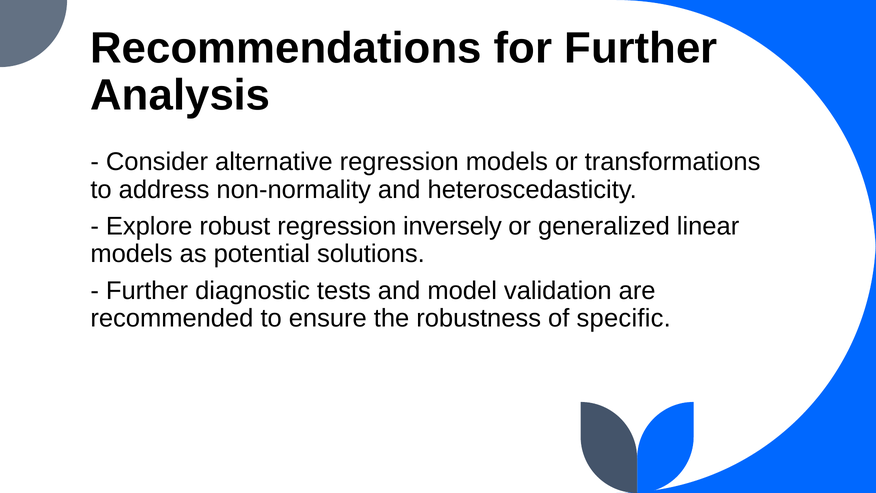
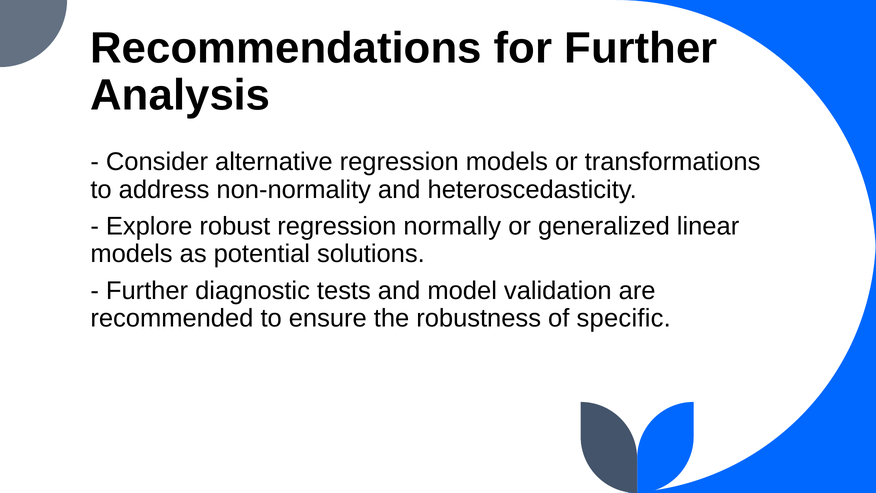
inversely: inversely -> normally
